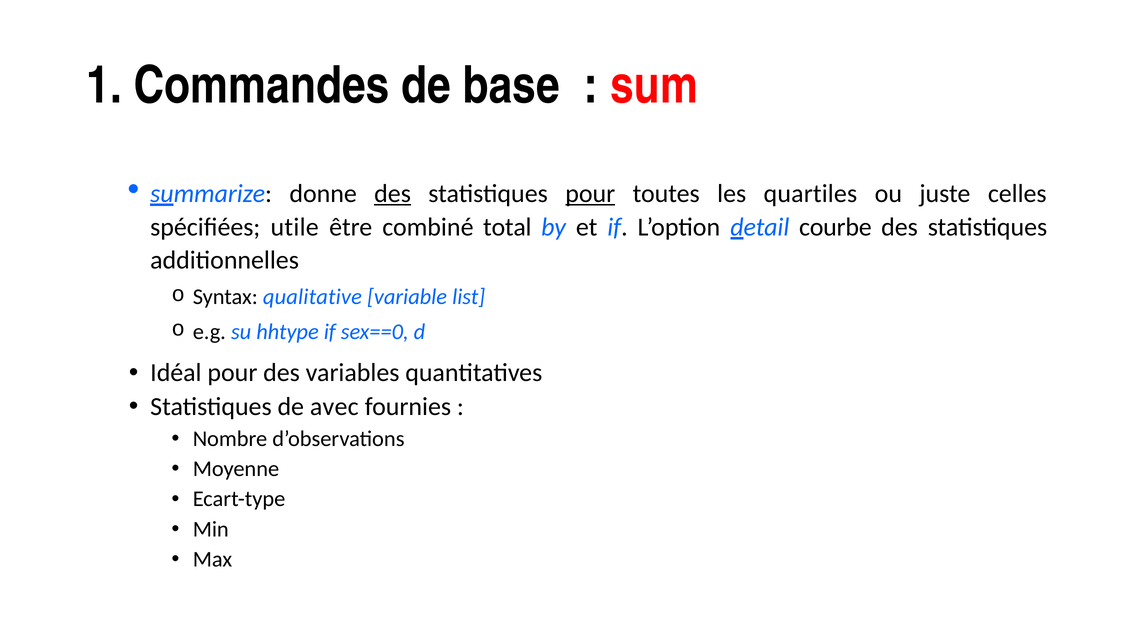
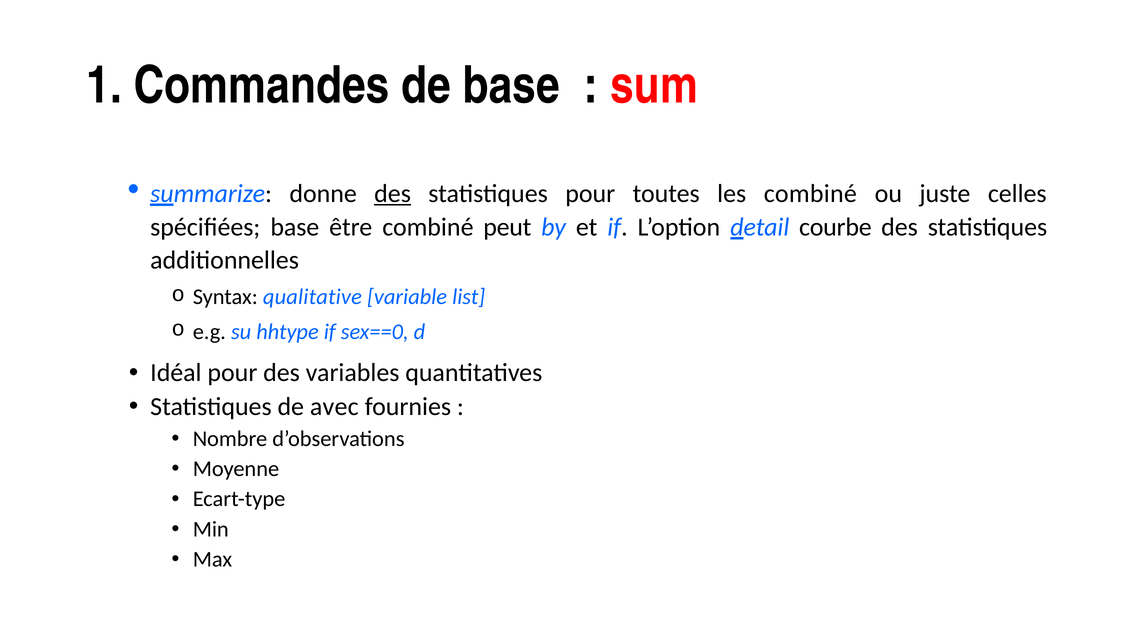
pour at (590, 194) underline: present -> none
les quartiles: quartiles -> combiné
spécifiées utile: utile -> base
total: total -> peut
